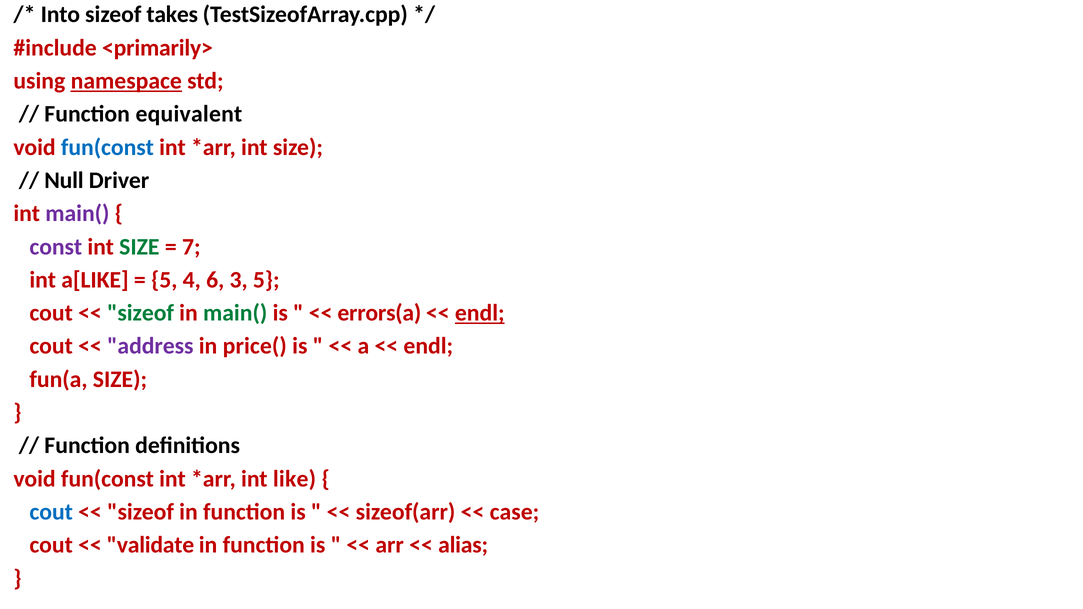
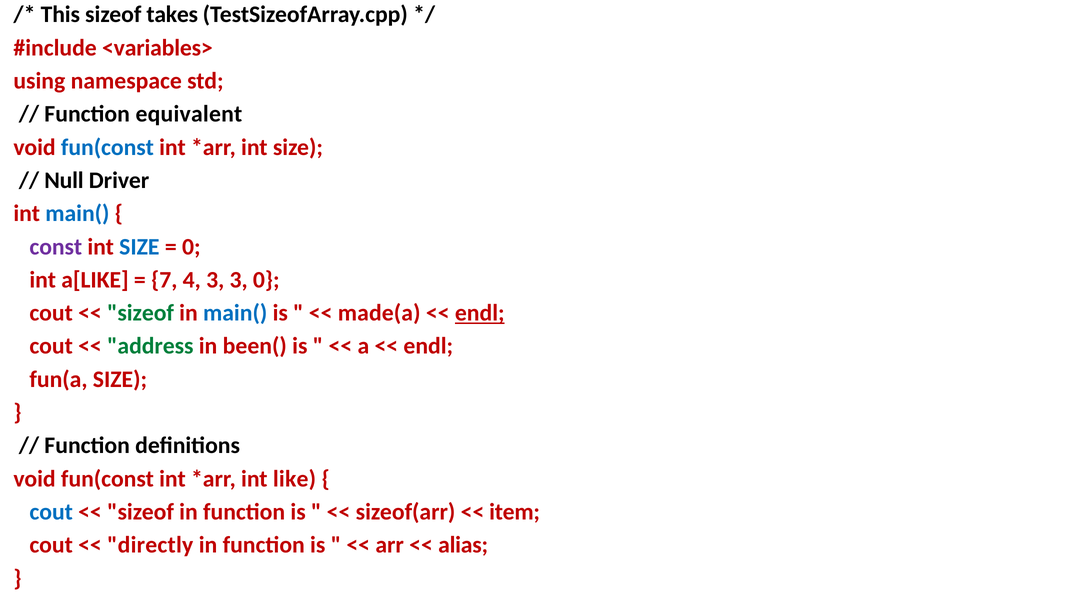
Into: Into -> This
<primarily>: <primarily> -> <variables>
namespace underline: present -> none
main( at (77, 214) colour: purple -> blue
SIZE at (139, 247) colour: green -> blue
7 at (191, 247): 7 -> 0
5 at (164, 280): 5 -> 7
4 6: 6 -> 3
3 5: 5 -> 0
main( at (235, 313) colour: green -> blue
errors(a: errors(a -> made(a
address colour: purple -> green
price(: price( -> been(
case: case -> item
validate: validate -> directly
